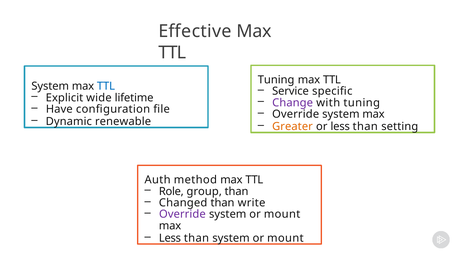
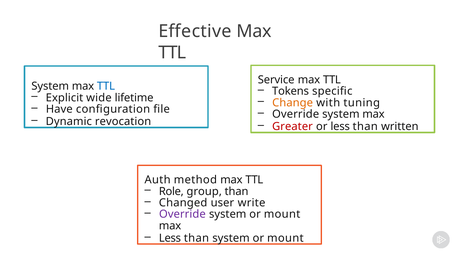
Tuning at (276, 80): Tuning -> Service
Service: Service -> Tokens
Change colour: purple -> orange
renewable: renewable -> revocation
Greater colour: orange -> red
setting: setting -> written
Changed than: than -> user
